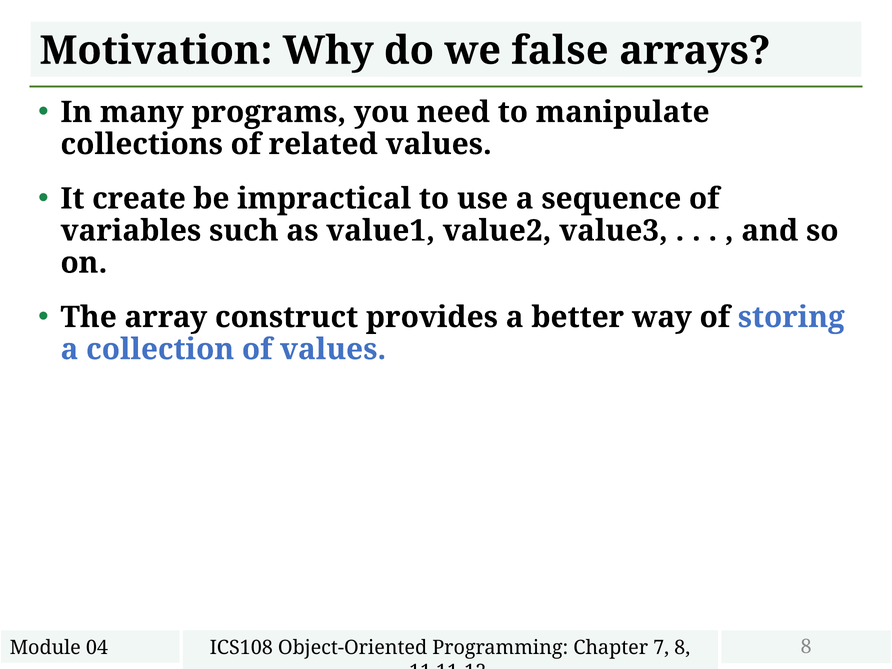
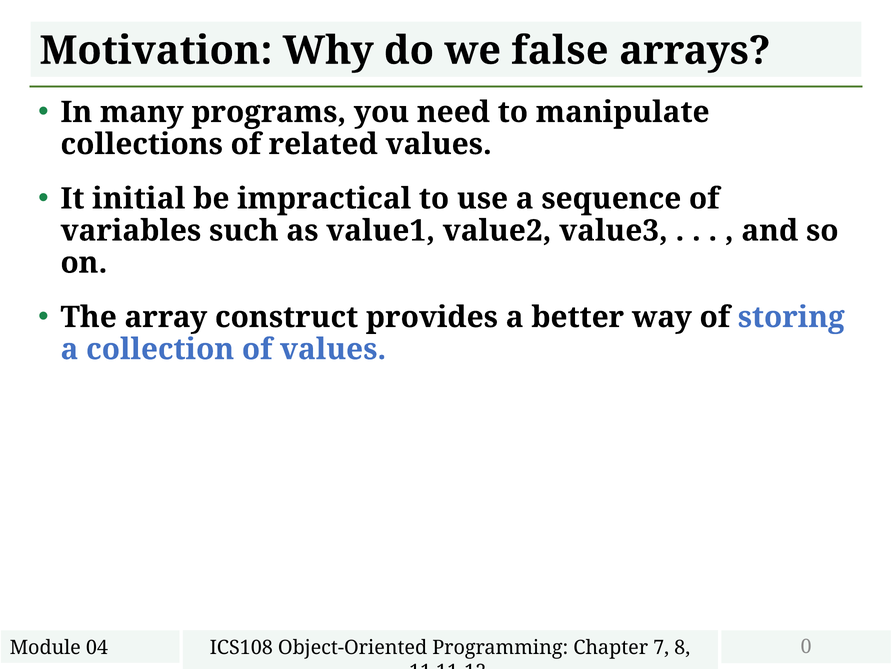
create: create -> initial
8 at (806, 647): 8 -> 0
